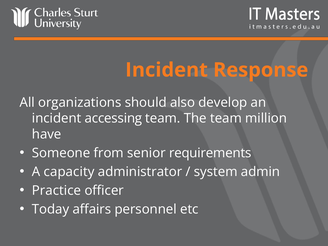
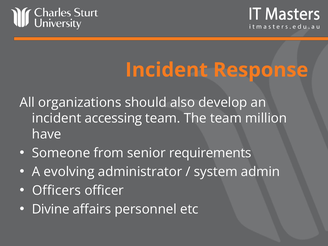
capacity: capacity -> evolving
Practice: Practice -> Officers
Today: Today -> Divine
